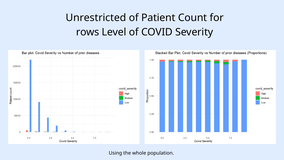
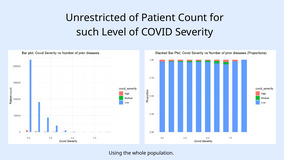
rows: rows -> such
